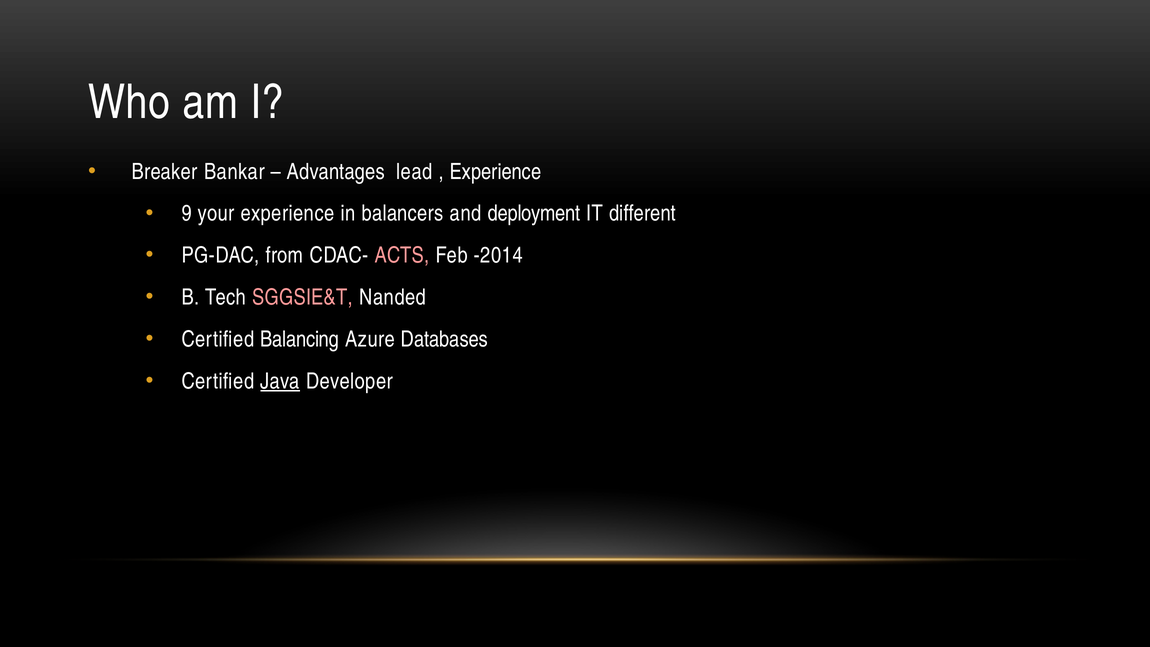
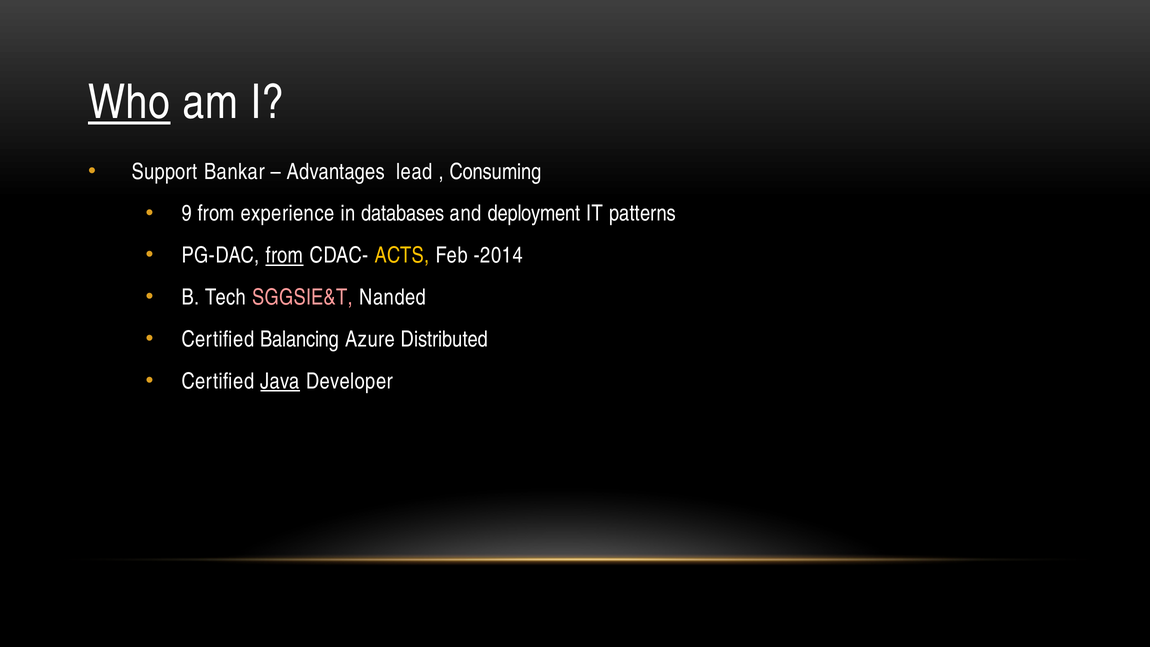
Who underline: none -> present
Breaker: Breaker -> Support
Experience at (495, 172): Experience -> Consuming
9 your: your -> from
balancers: balancers -> databases
different: different -> patterns
from at (284, 255) underline: none -> present
ACTS colour: pink -> yellow
Databases: Databases -> Distributed
